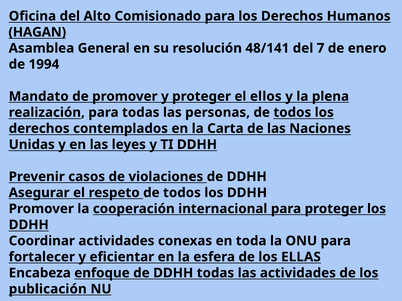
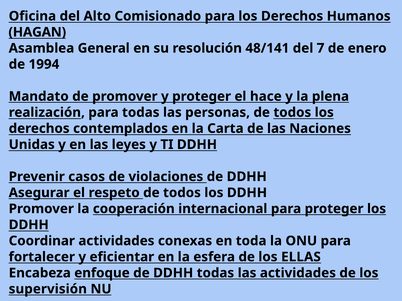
ellos: ellos -> hace
publicación: publicación -> supervisión
